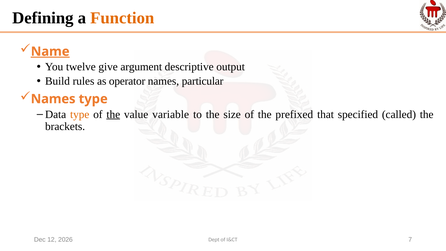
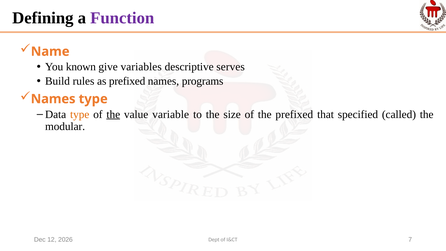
Function colour: orange -> purple
Name underline: present -> none
twelve: twelve -> known
argument: argument -> variables
output: output -> serves
as operator: operator -> prefixed
particular: particular -> programs
brackets: brackets -> modular
